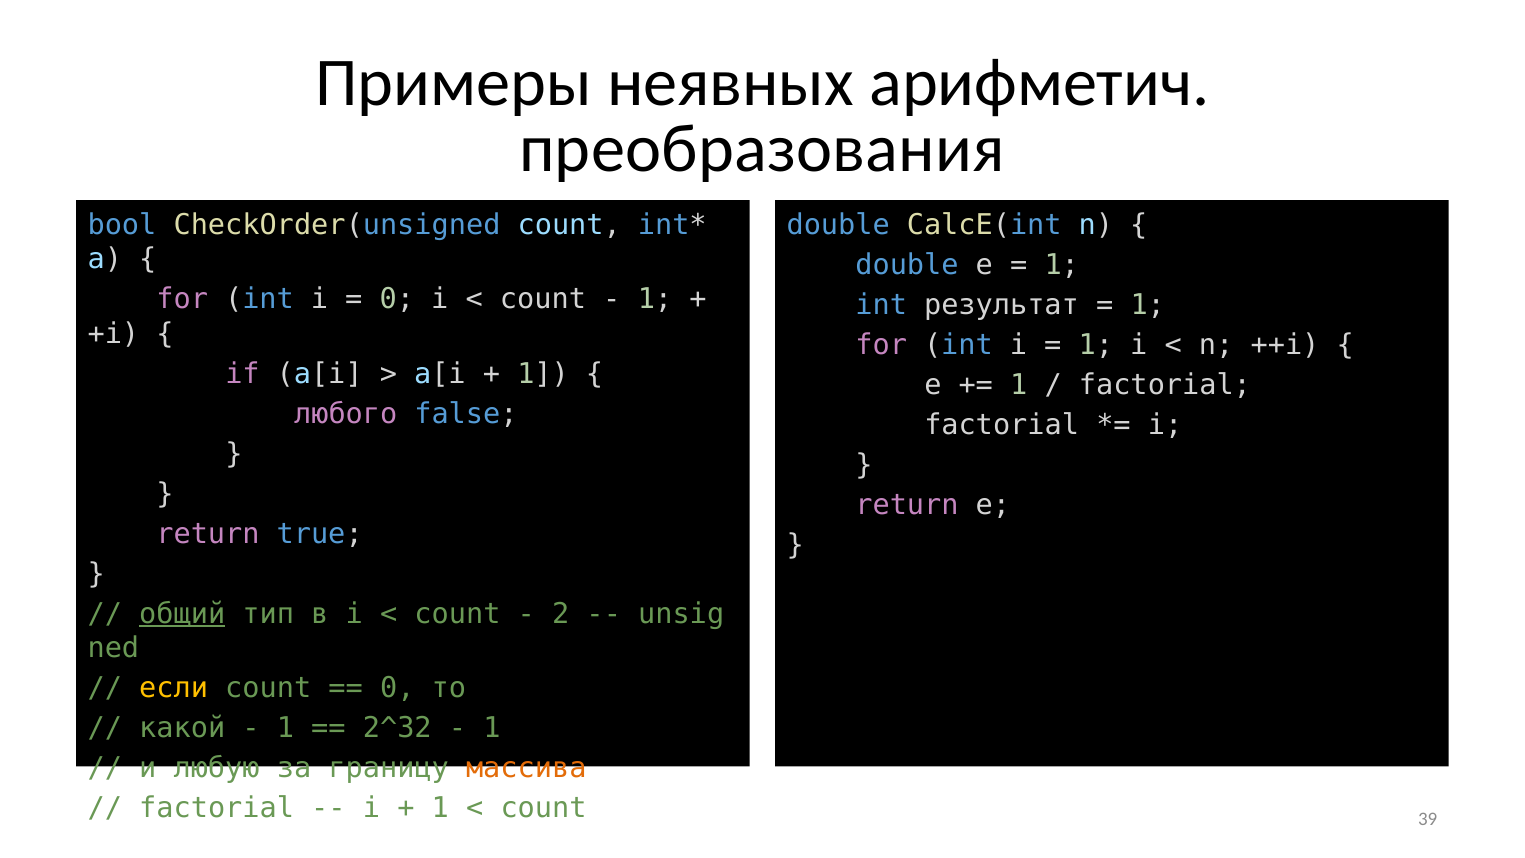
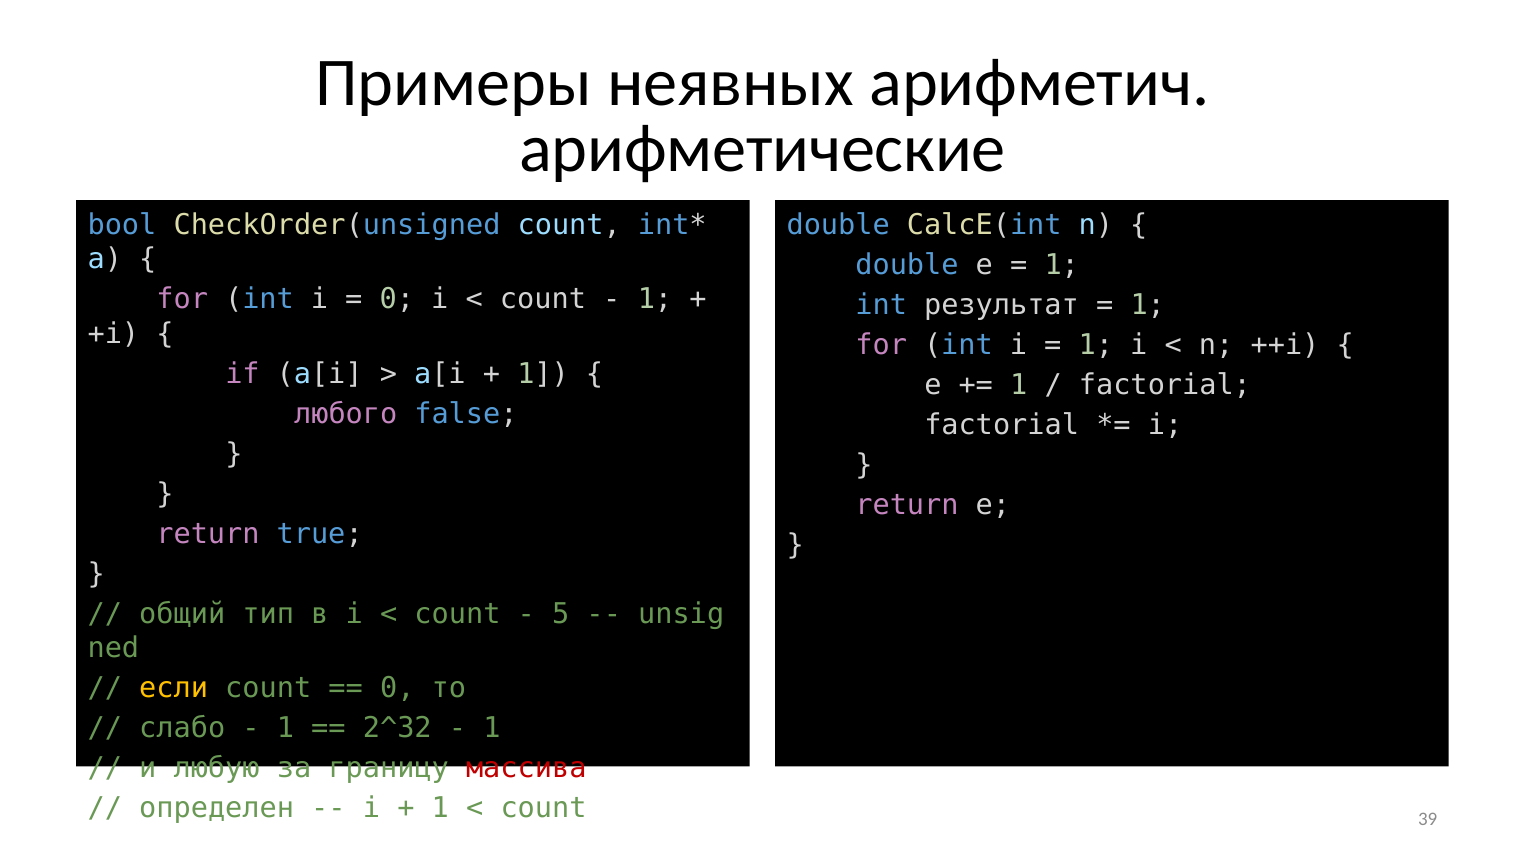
преобразования: преобразования -> арифметические
общий at (182, 614) underline: present -> none
2: 2 -> 5
какой: какой -> слабо
массива colour: orange -> red
factorial at (217, 808): factorial -> определен
